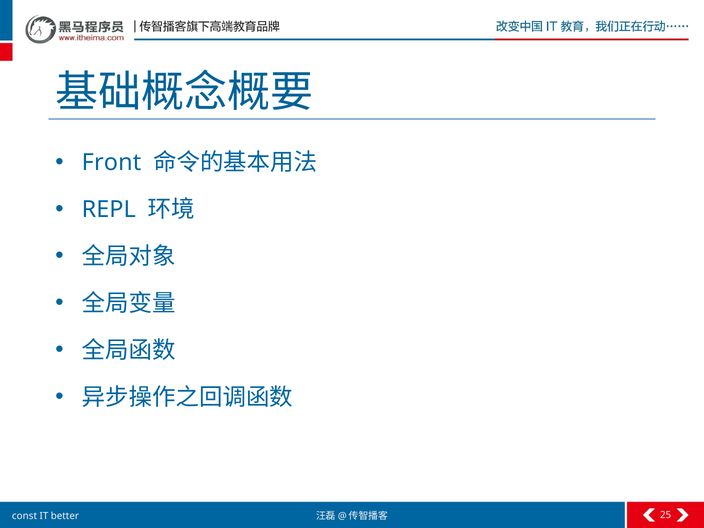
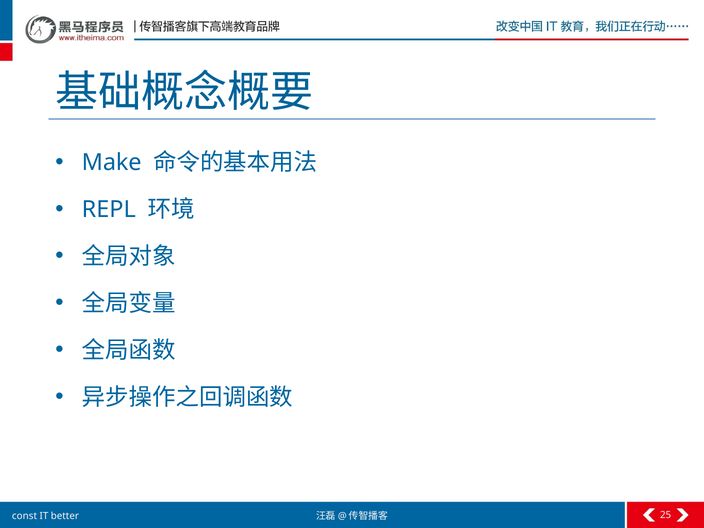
Front: Front -> Make
